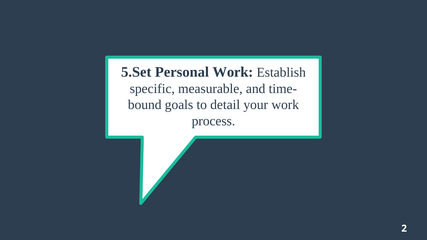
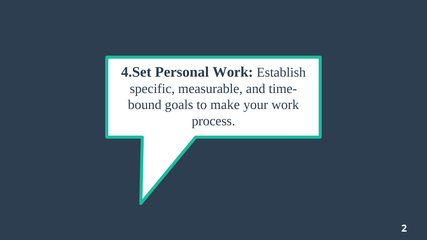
5.Set: 5.Set -> 4.Set
detail: detail -> make
